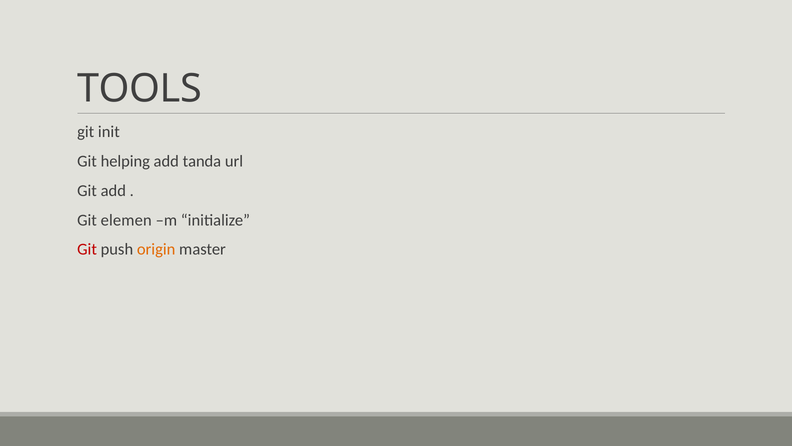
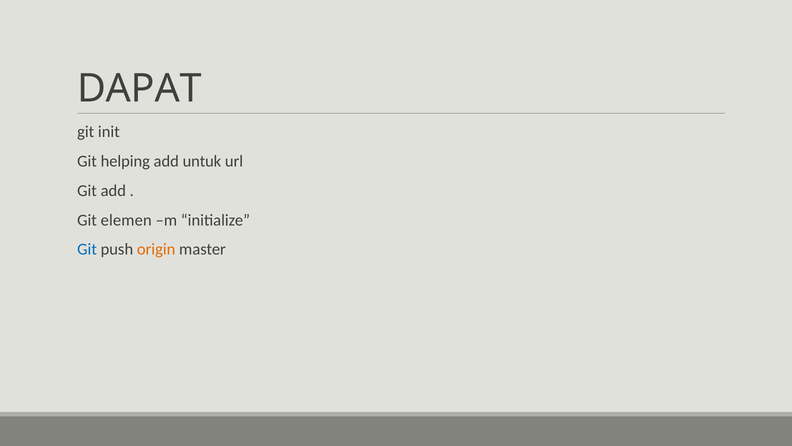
TOOLS: TOOLS -> DAPAT
tanda: tanda -> untuk
Git at (87, 249) colour: red -> blue
